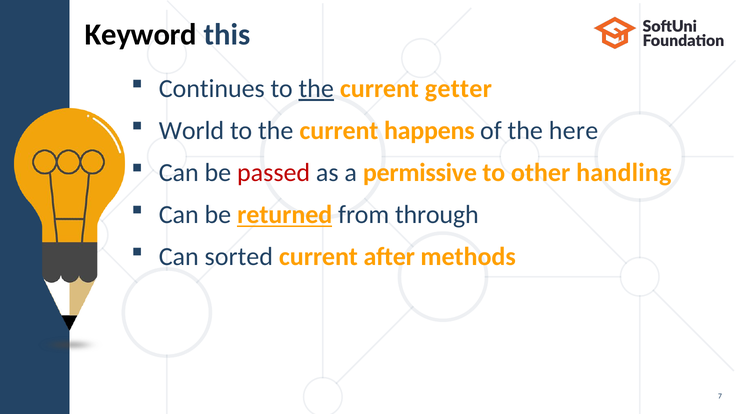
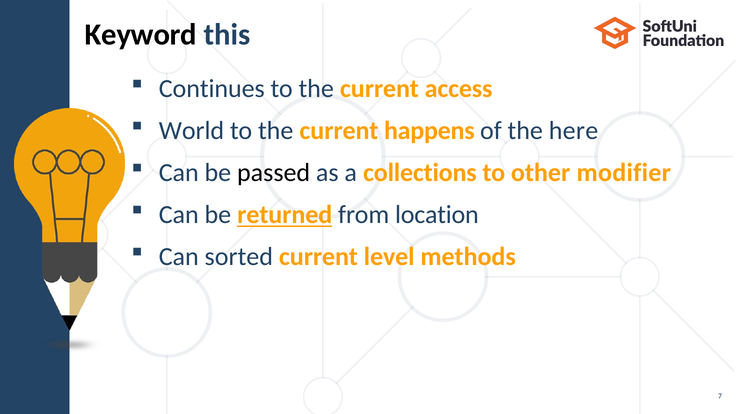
the at (316, 89) underline: present -> none
getter: getter -> access
passed colour: red -> black
permissive: permissive -> collections
handling: handling -> modifier
through: through -> location
after: after -> level
